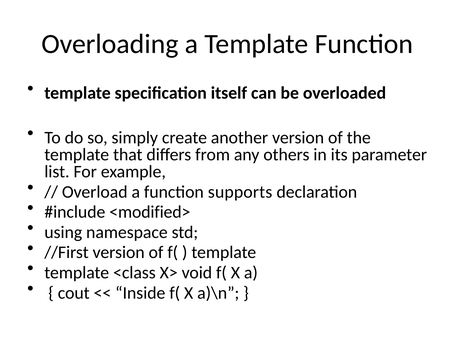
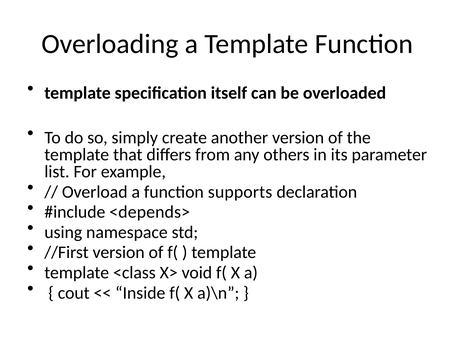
<modified>: <modified> -> <depends>
